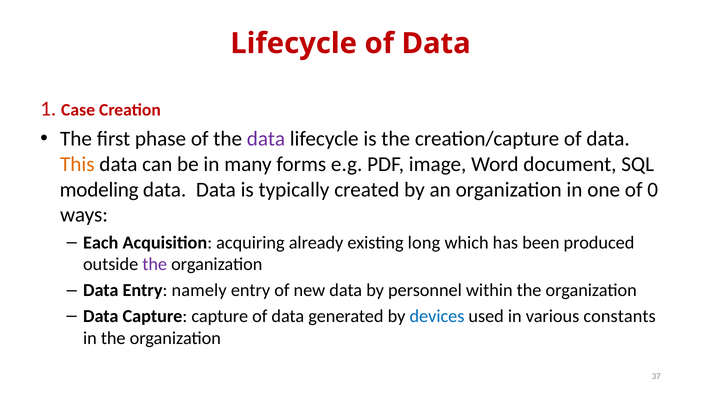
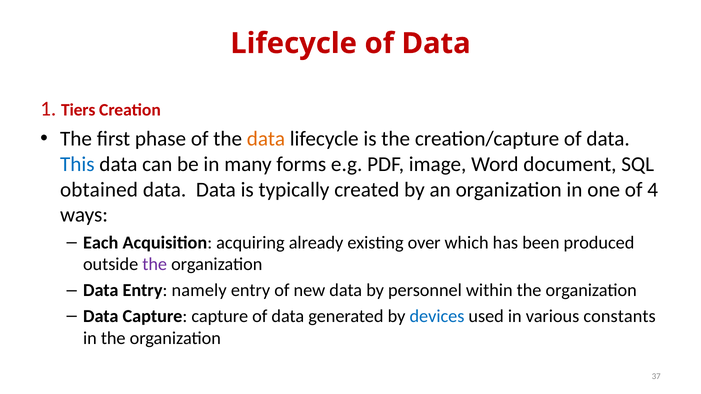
Case: Case -> Tiers
data at (266, 139) colour: purple -> orange
This colour: orange -> blue
modeling: modeling -> obtained
0: 0 -> 4
long: long -> over
